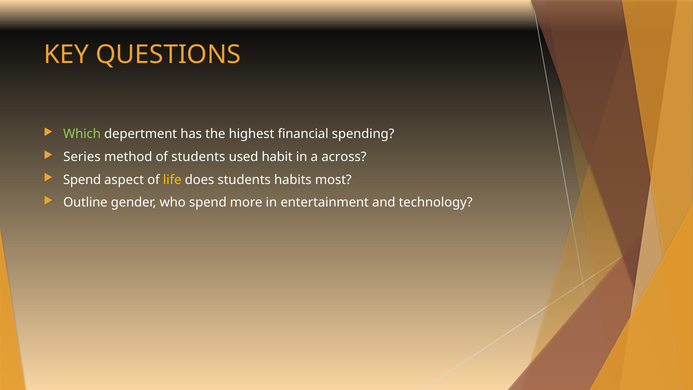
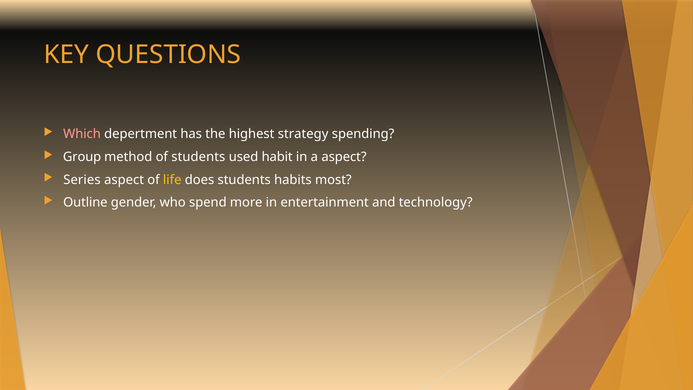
Which colour: light green -> pink
financial: financial -> strategy
Series: Series -> Group
a across: across -> aspect
Spend at (82, 180): Spend -> Series
